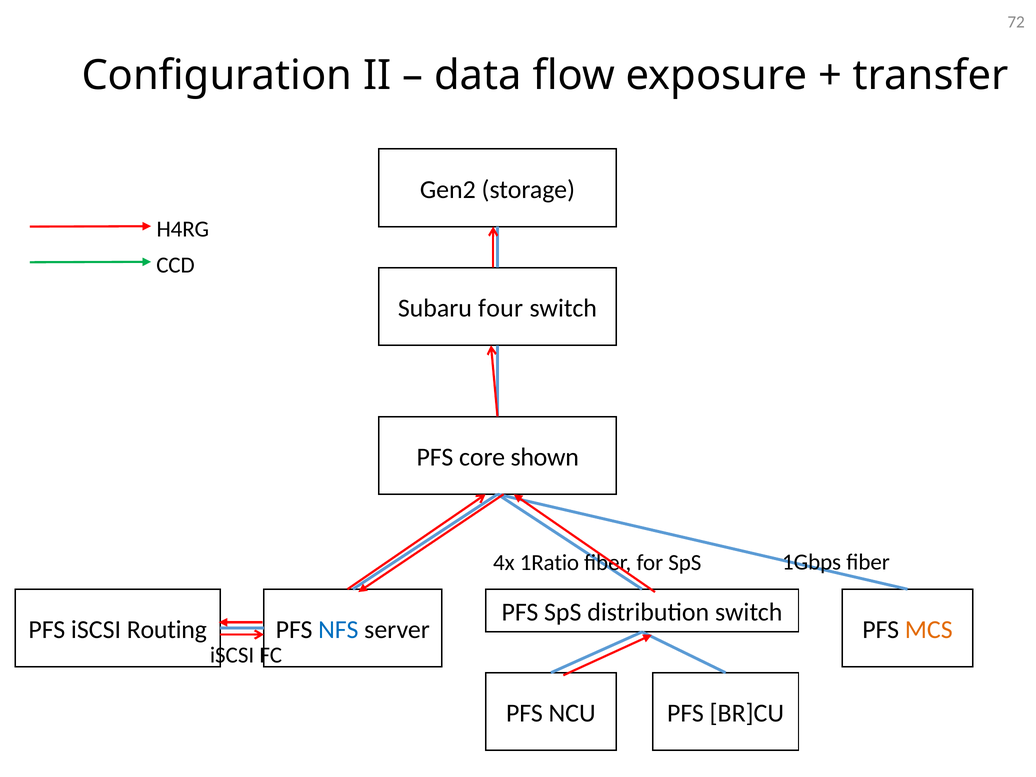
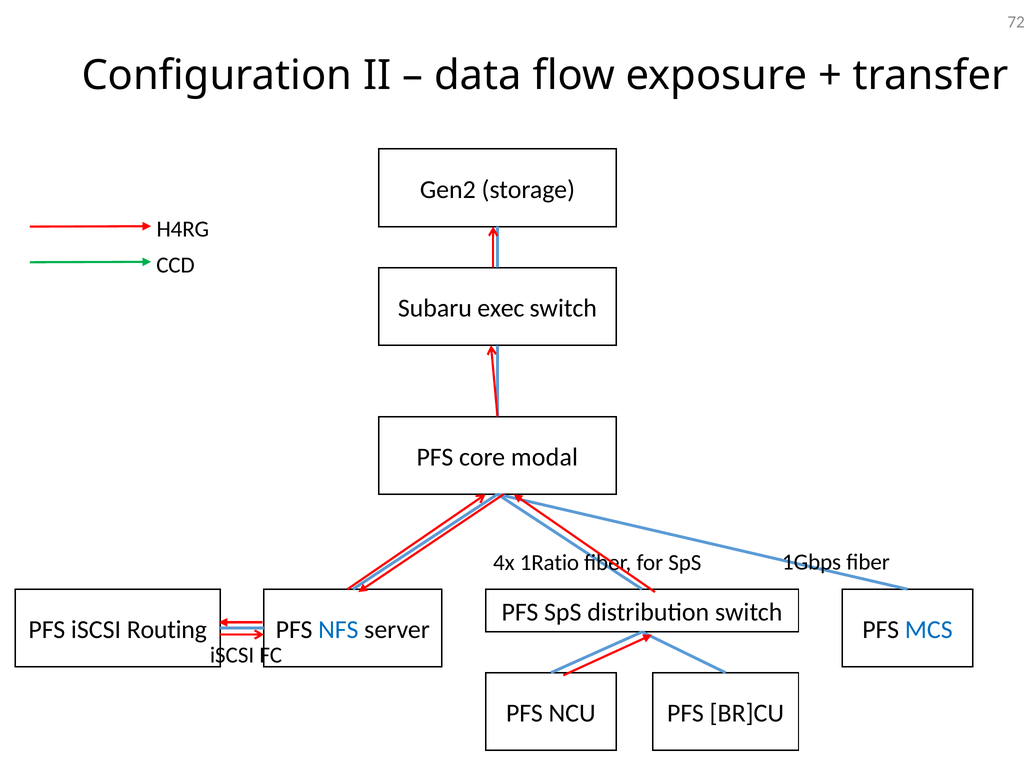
four: four -> exec
shown: shown -> modal
MCS colour: orange -> blue
